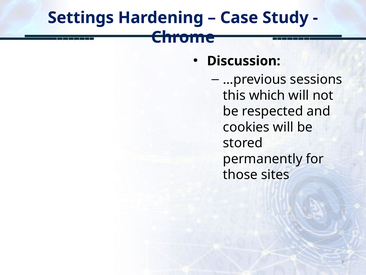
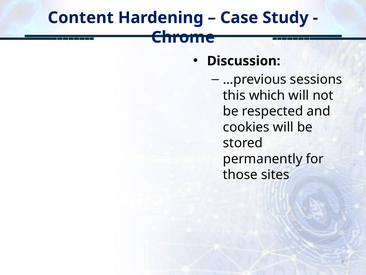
Settings: Settings -> Content
